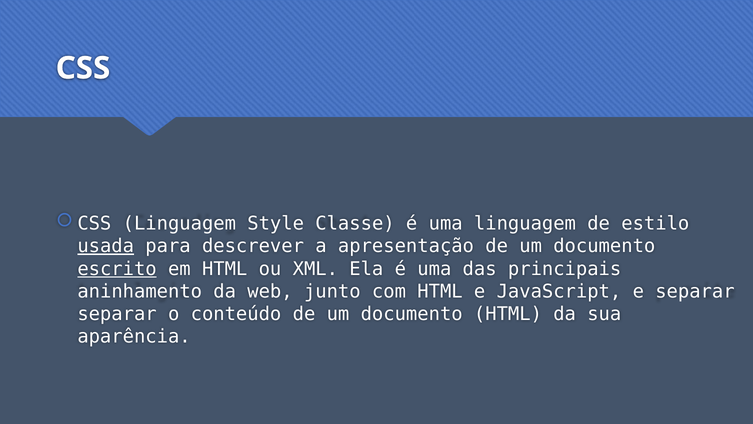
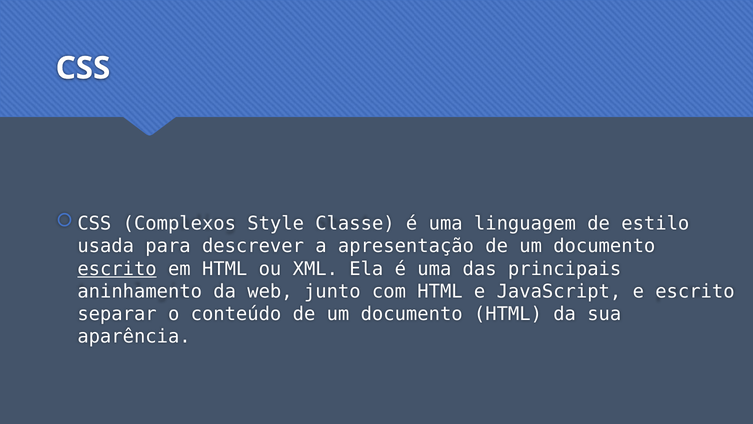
CSS Linguagem: Linguagem -> Complexos
usada underline: present -> none
e separar: separar -> escrito
